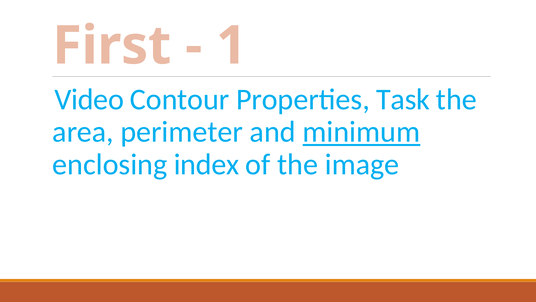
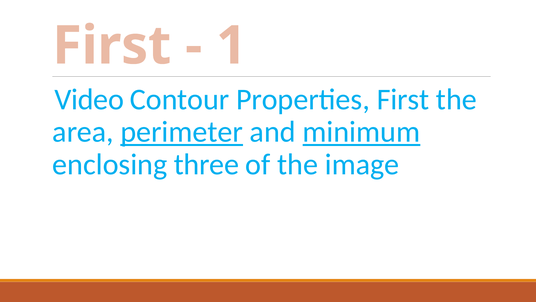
Properties Task: Task -> First
perimeter underline: none -> present
index: index -> three
